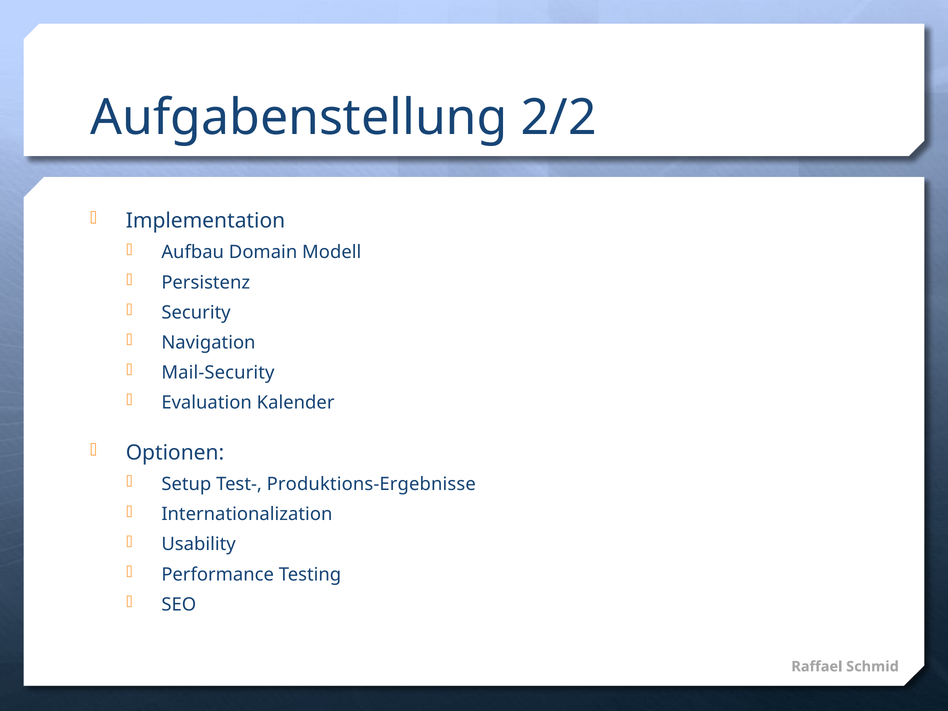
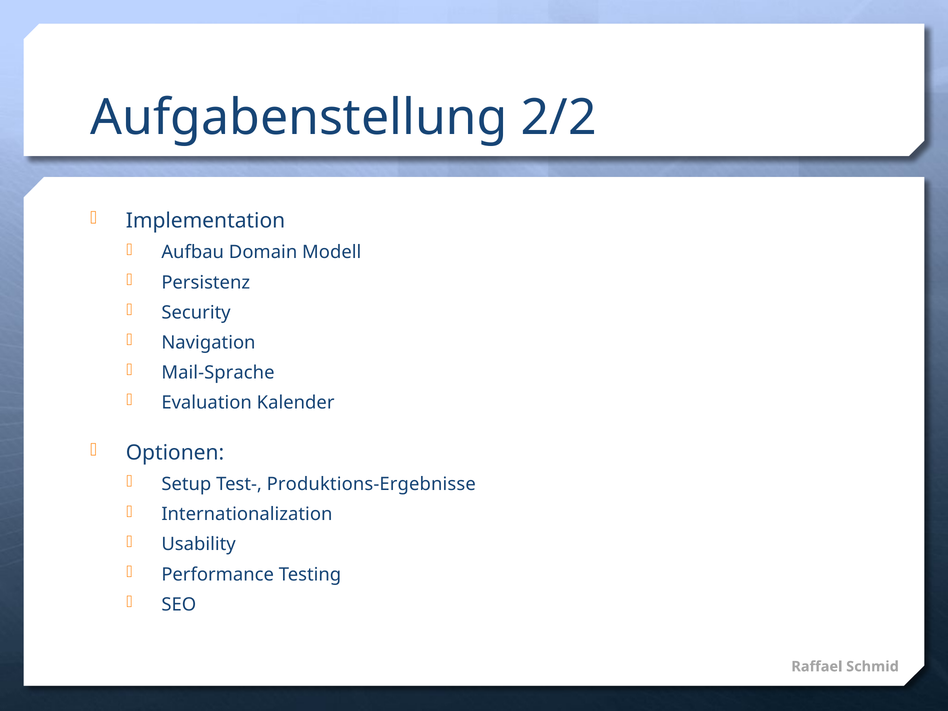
Mail-Security: Mail-Security -> Mail-Sprache
